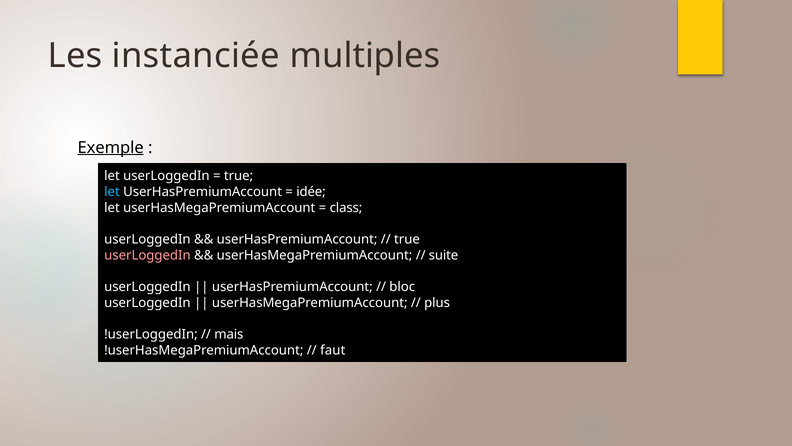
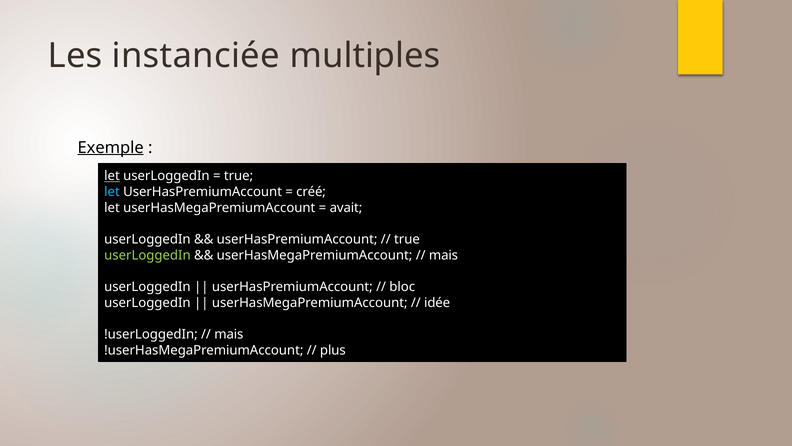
let at (112, 176) underline: none -> present
idée: idée -> créé
class: class -> avait
userLoggedIn at (147, 255) colour: pink -> light green
suite at (443, 255): suite -> mais
plus: plus -> idée
faut: faut -> plus
